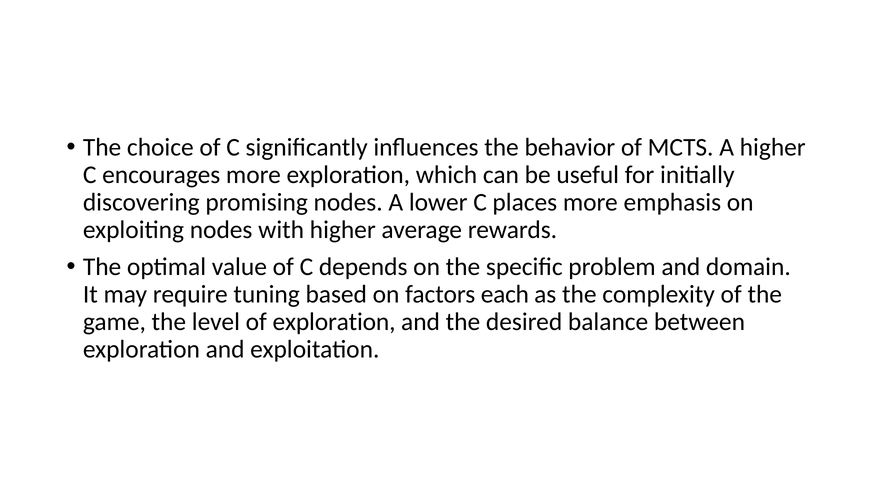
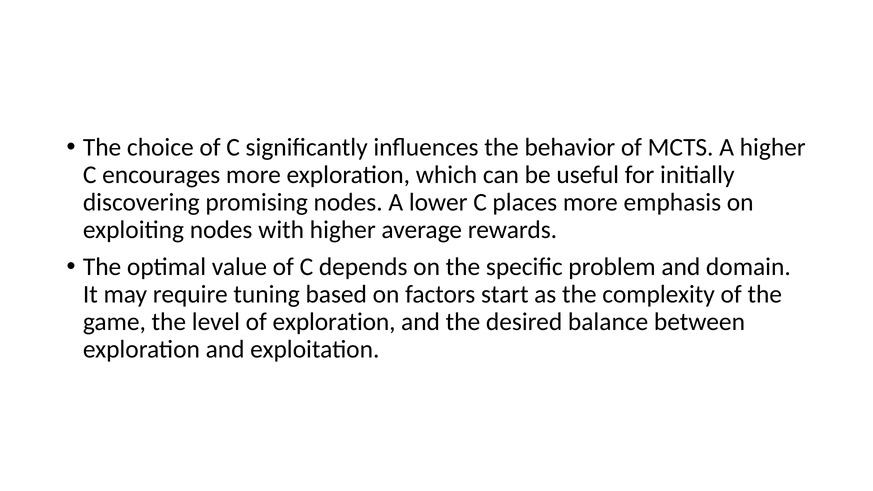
each: each -> start
